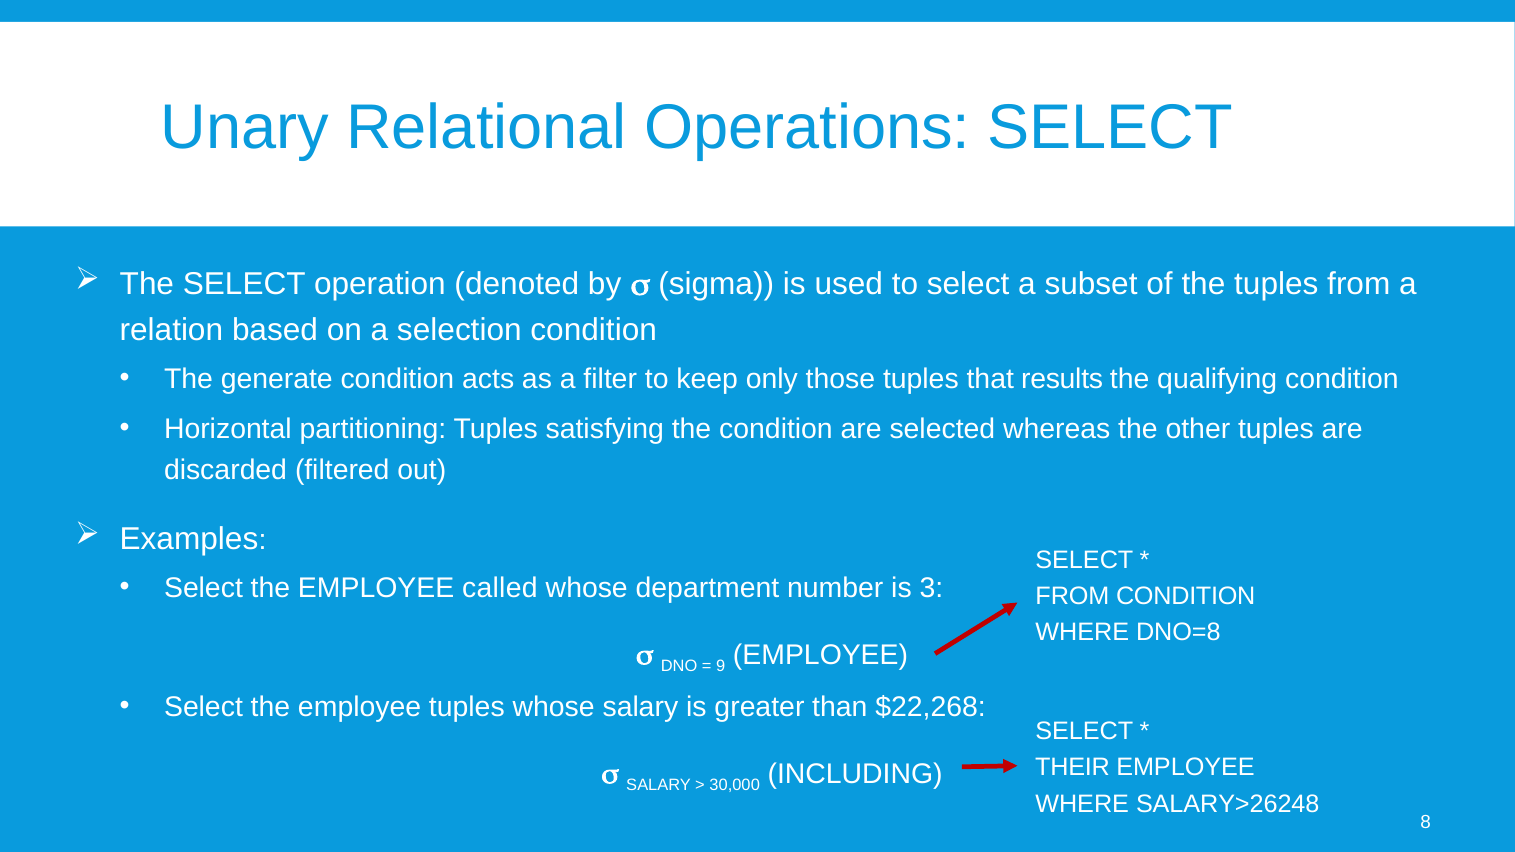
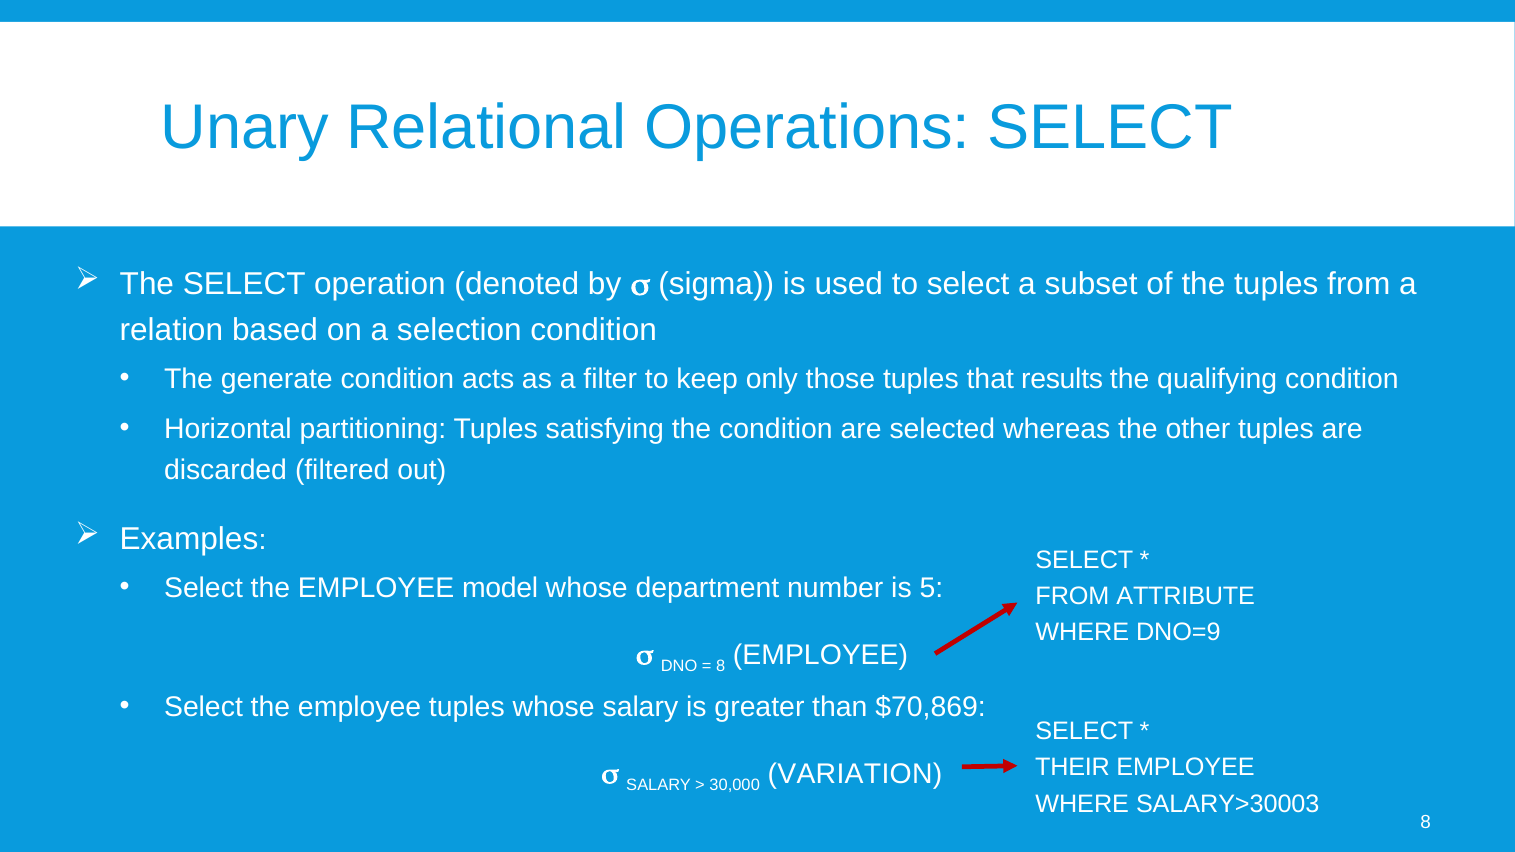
called: called -> model
3: 3 -> 5
FROM CONDITION: CONDITION -> ATTRIBUTE
DNO=8: DNO=8 -> DNO=9
9 at (721, 666): 9 -> 8
$22,268: $22,268 -> $70,869
INCLUDING: INCLUDING -> VARIATION
SALARY>26248: SALARY>26248 -> SALARY>30003
